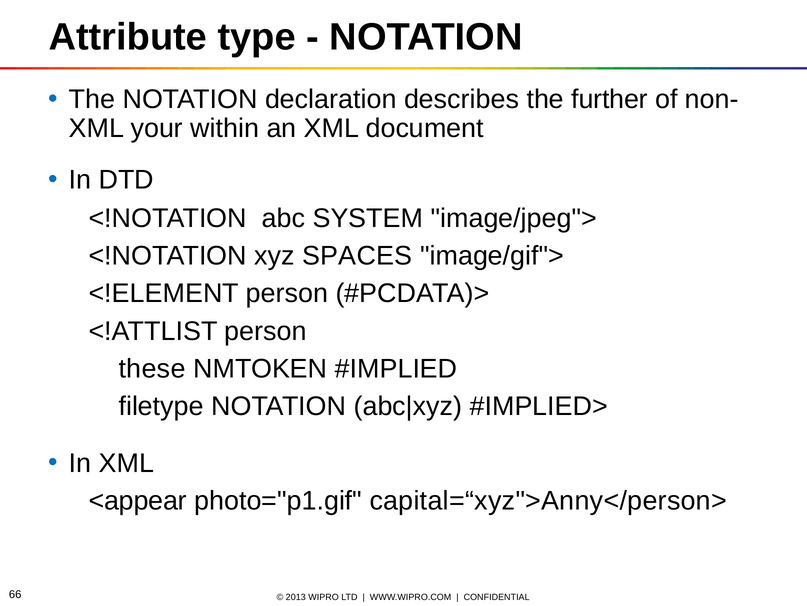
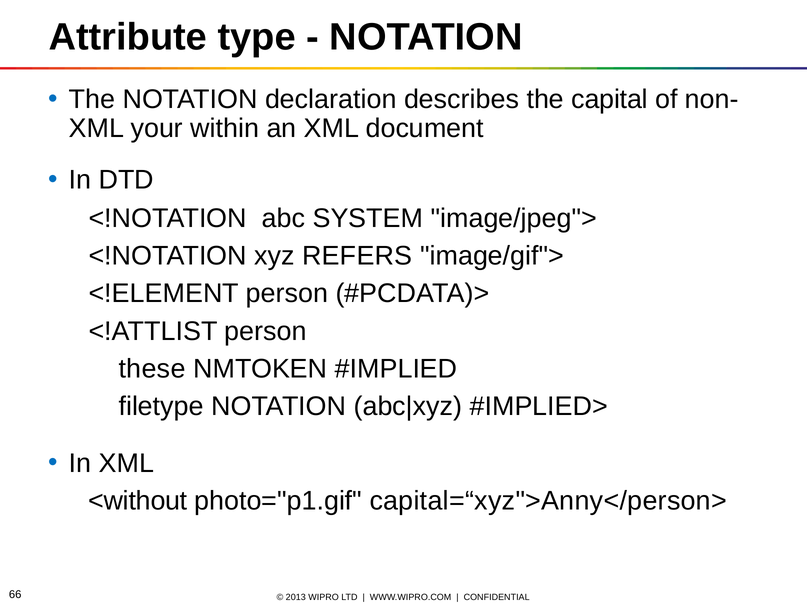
further: further -> capital
SPACES: SPACES -> REFERS
<appear: <appear -> <without
